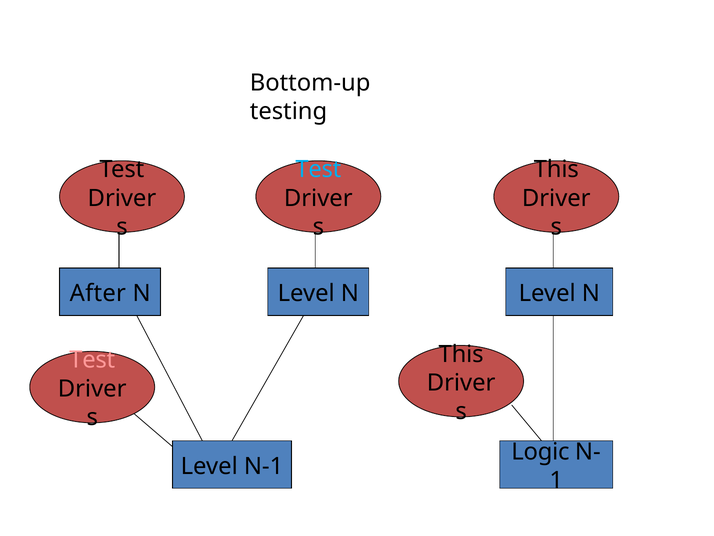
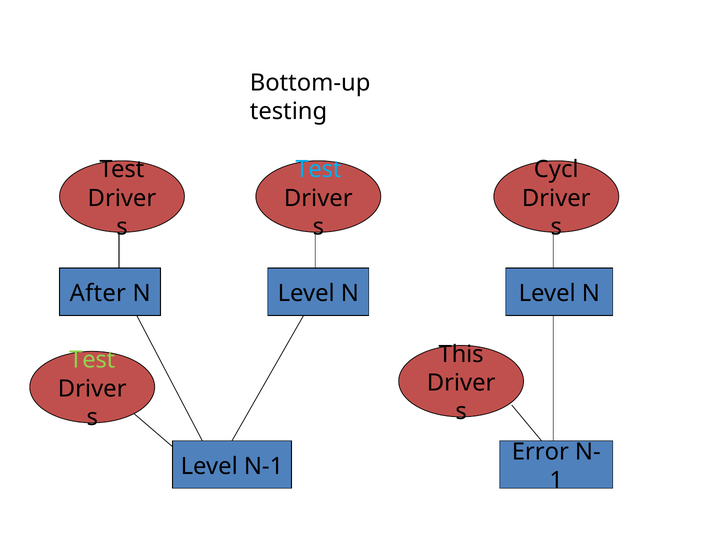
This at (556, 169): This -> Cycl
Test at (92, 360) colour: pink -> light green
Logic: Logic -> Error
